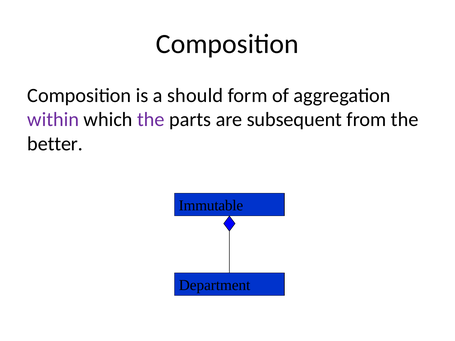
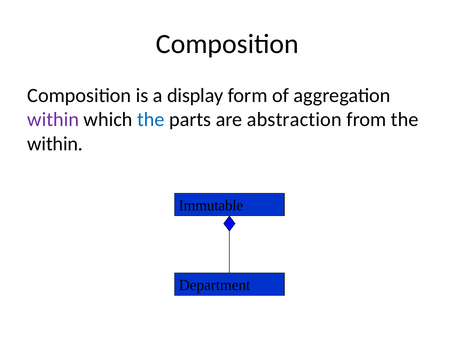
should: should -> display
the at (151, 120) colour: purple -> blue
subsequent: subsequent -> abstraction
better at (55, 144): better -> within
